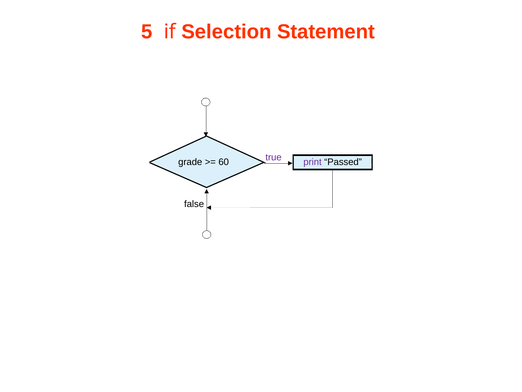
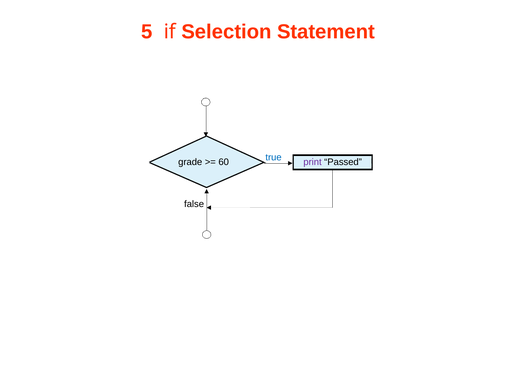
true colour: purple -> blue
